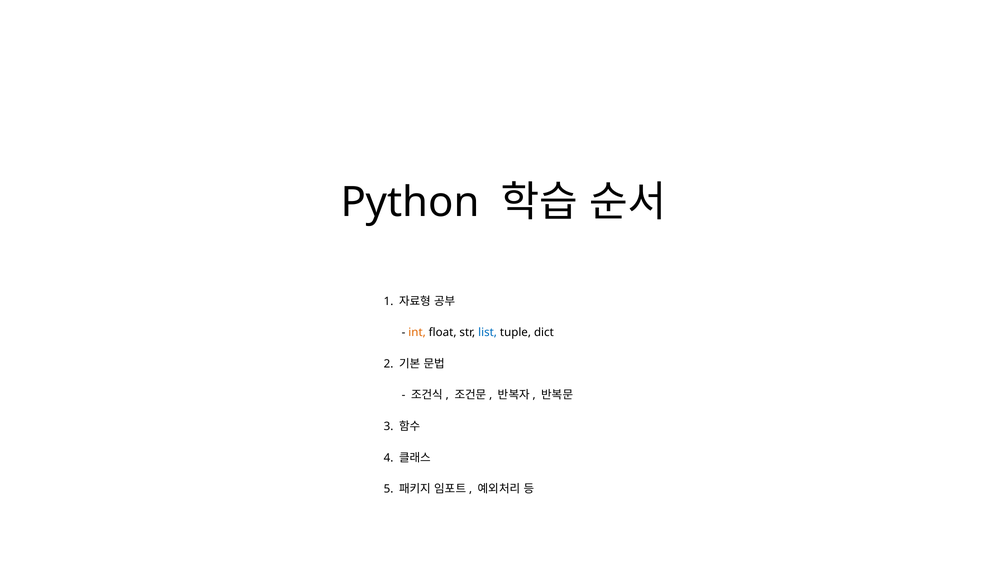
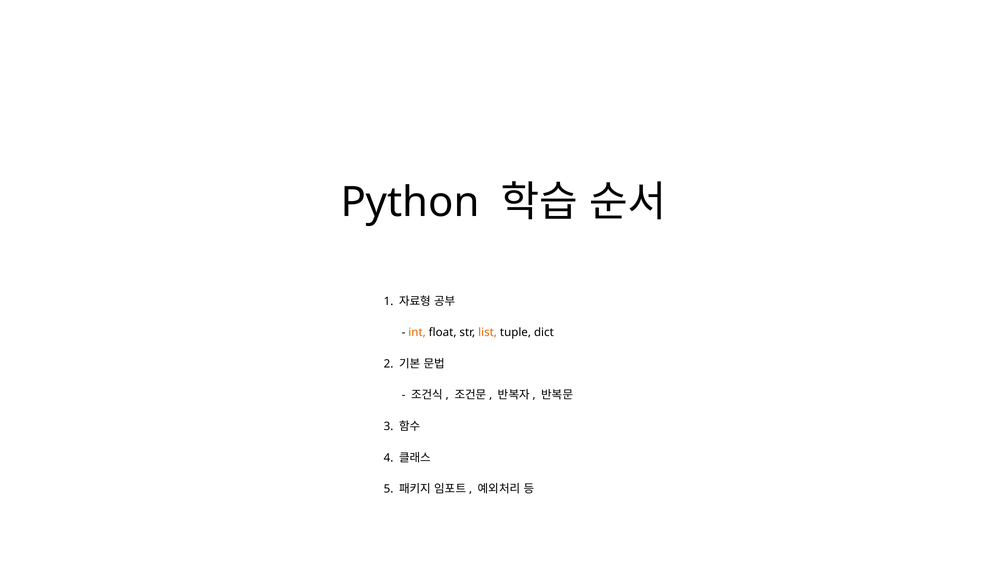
list colour: blue -> orange
